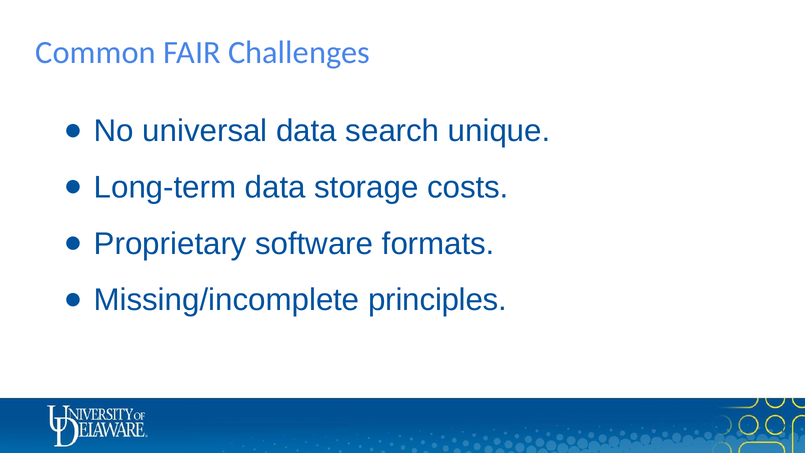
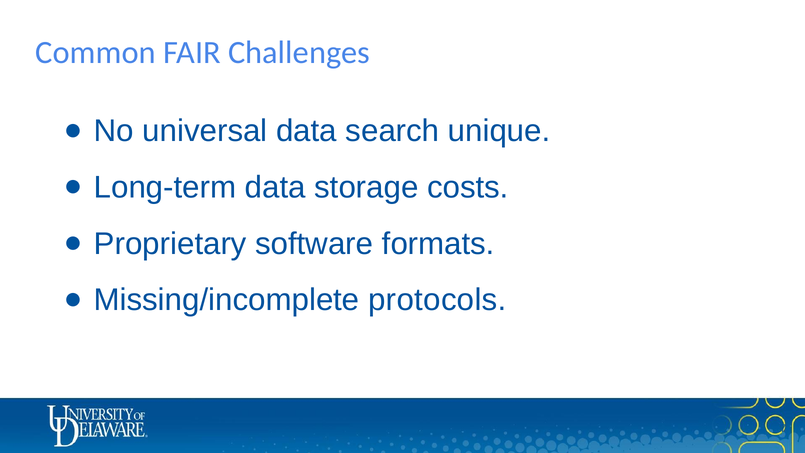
principles: principles -> protocols
